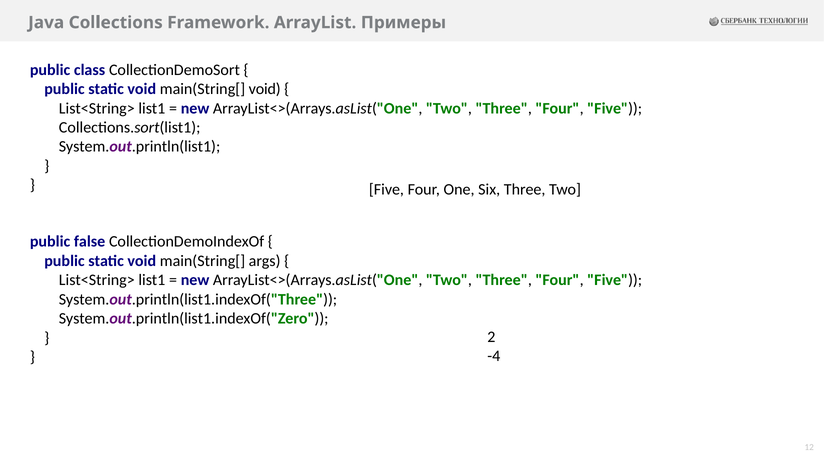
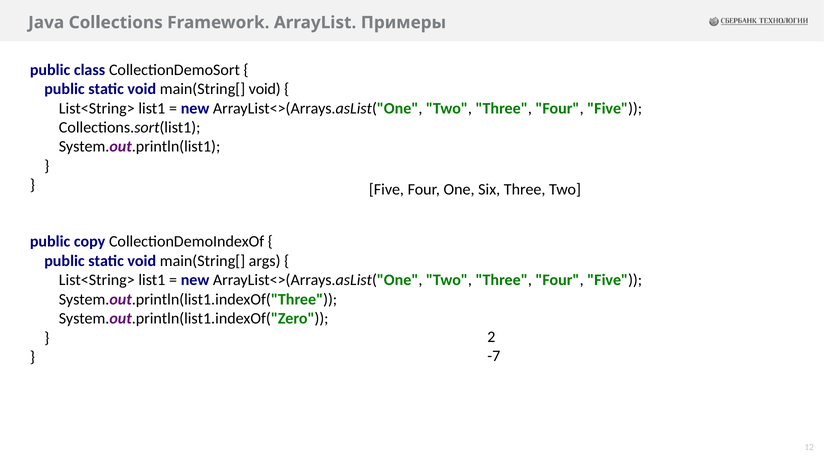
false: false -> copy
-4: -4 -> -7
